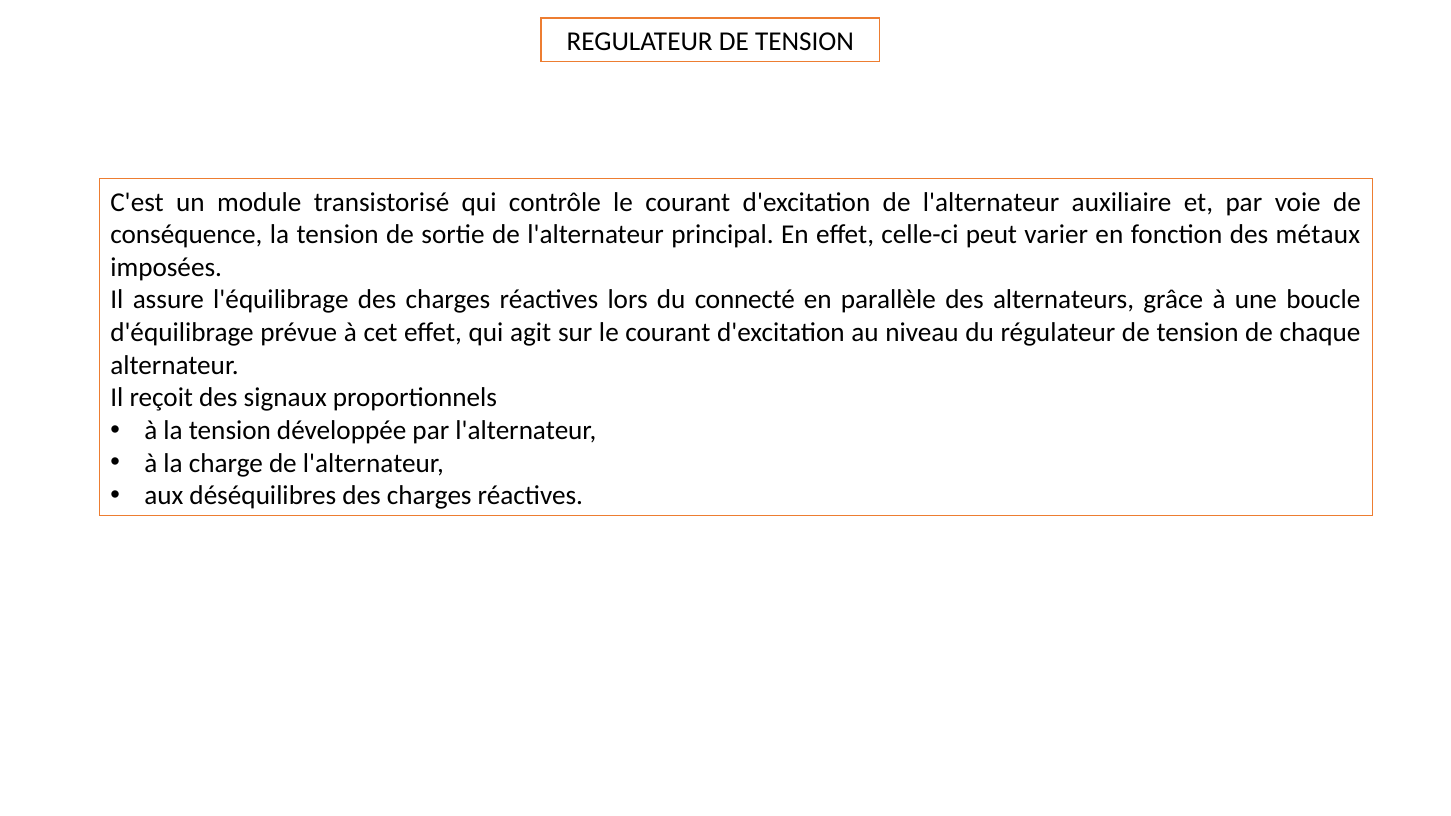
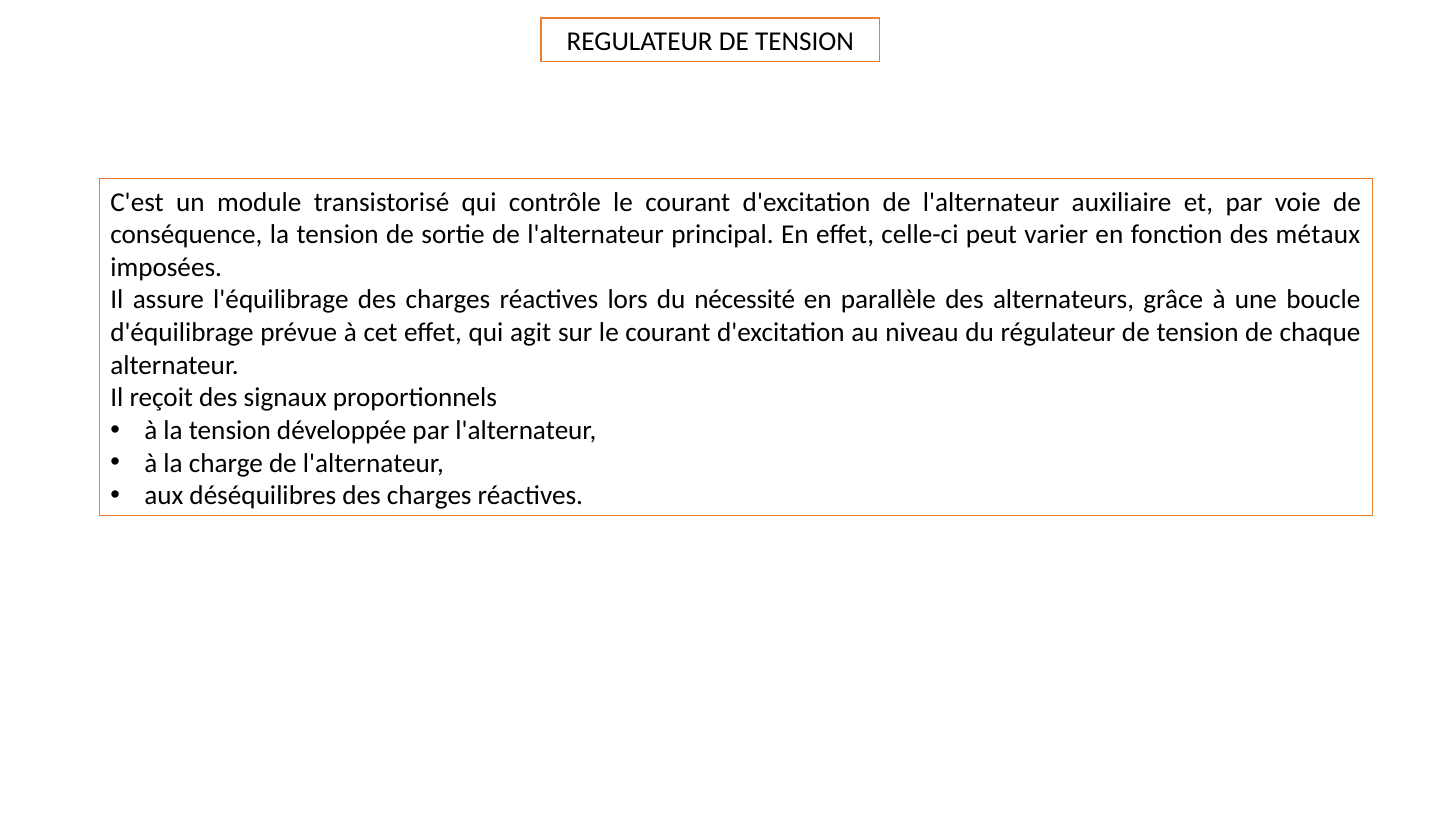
connecté: connecté -> nécessité
